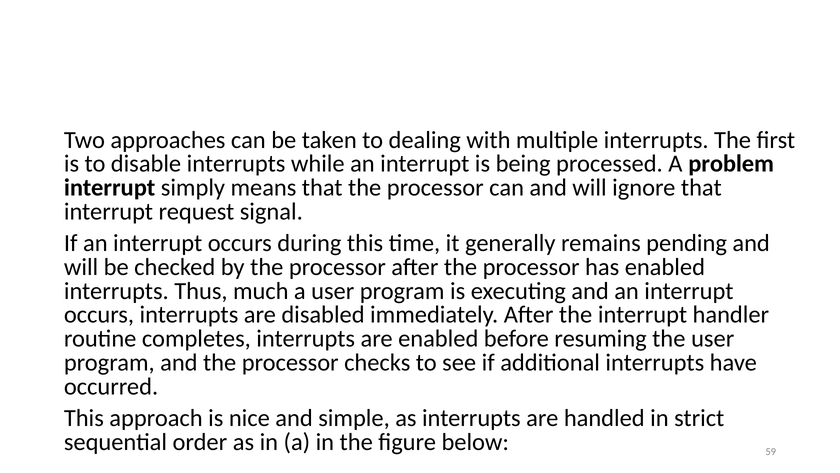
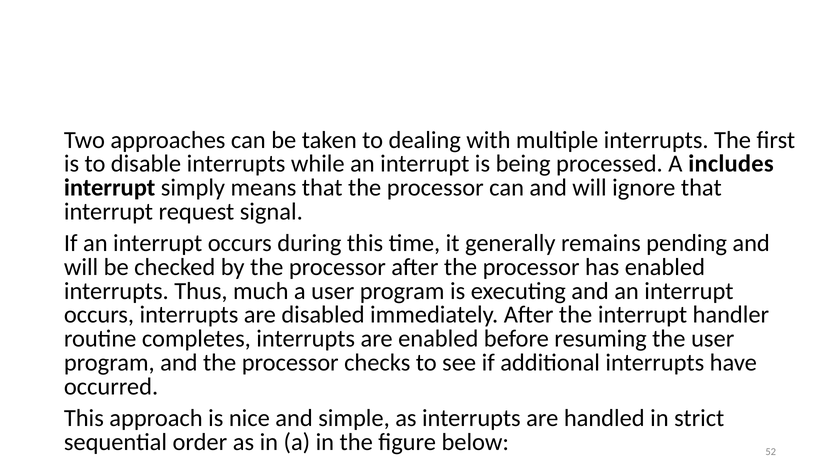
problem: problem -> includes
59: 59 -> 52
